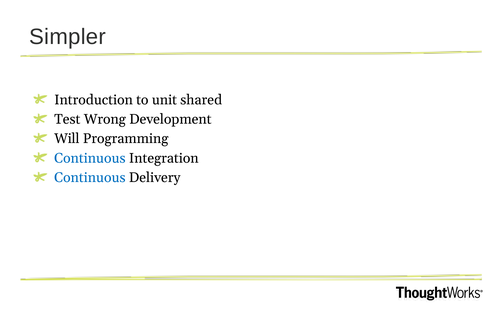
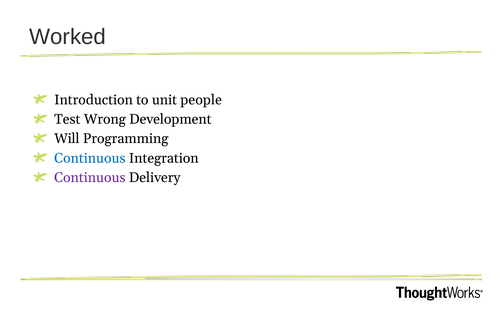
Simpler: Simpler -> Worked
shared: shared -> people
Continuous at (90, 178) colour: blue -> purple
